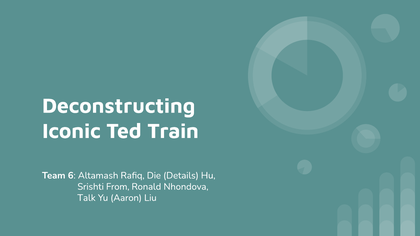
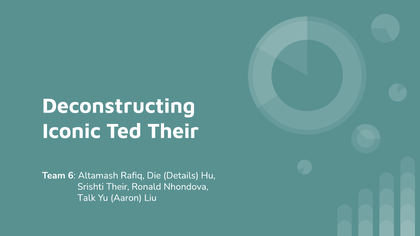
Ted Train: Train -> Their
Srishti From: From -> Their
